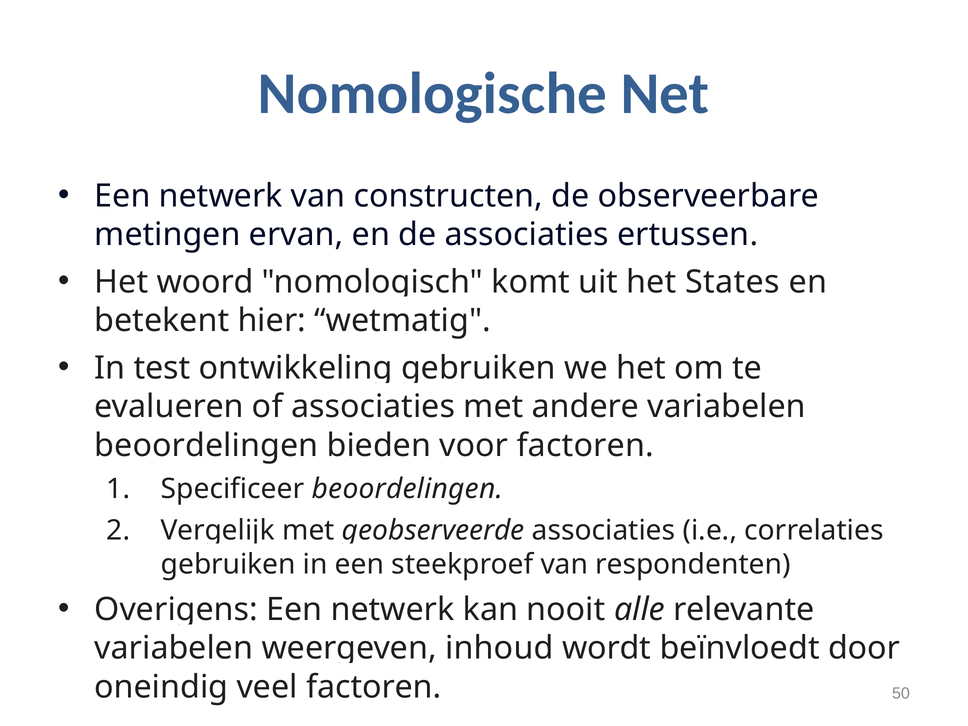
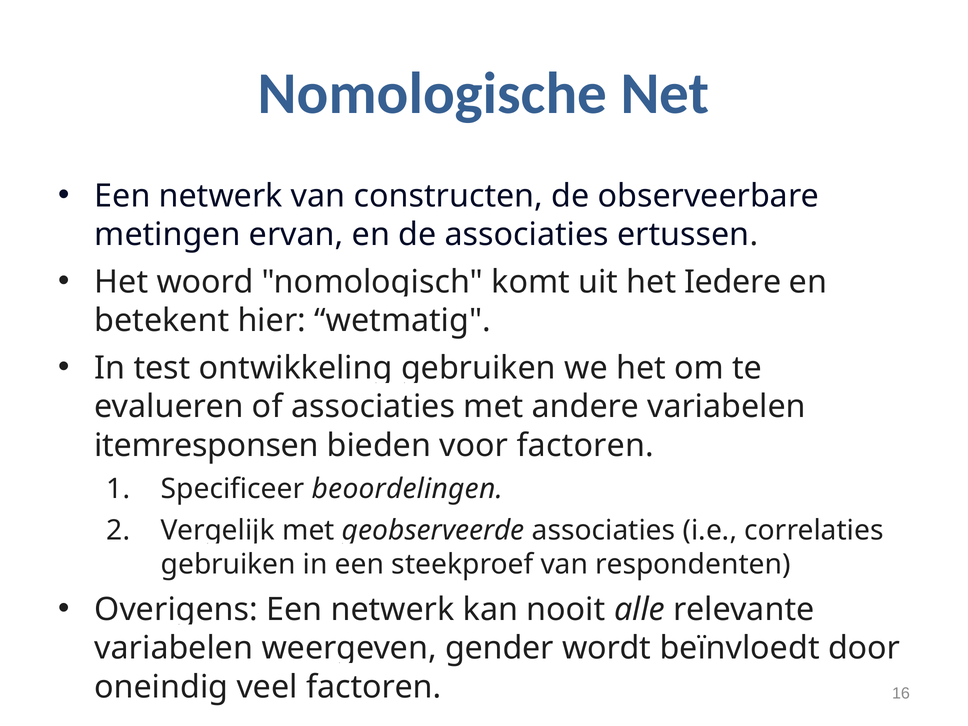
States: States -> Iedere
beoordelingen at (206, 445): beoordelingen -> itemresponsen
inhoud: inhoud -> gender
50: 50 -> 16
